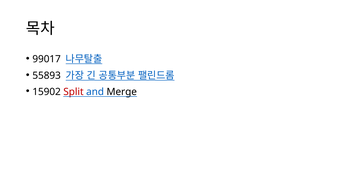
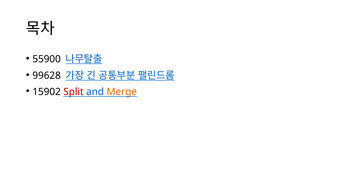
99017: 99017 -> 55900
55893: 55893 -> 99628
Merge colour: black -> orange
